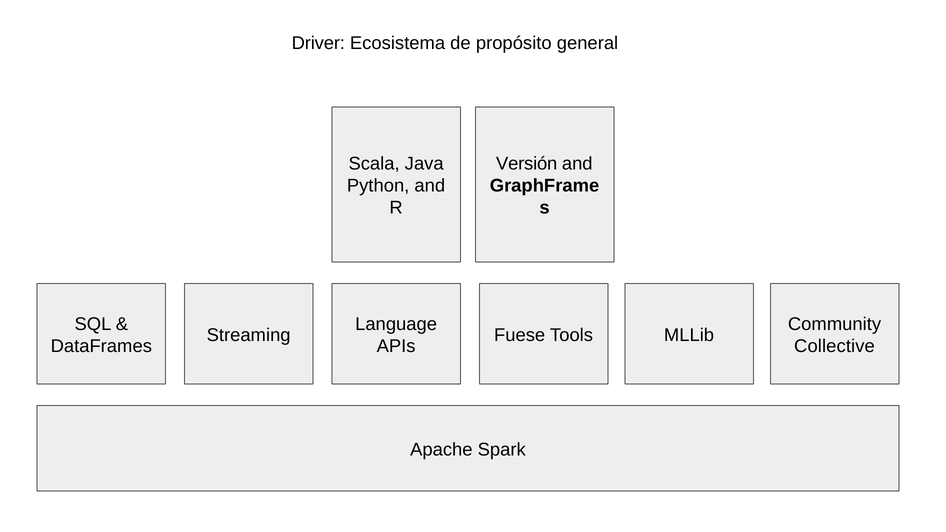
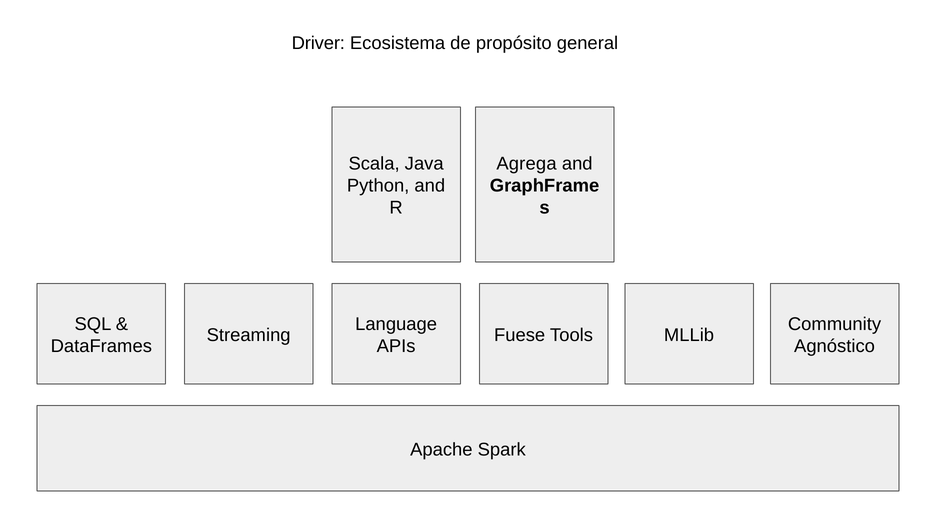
Versión: Versión -> Agrega
Collective: Collective -> Agnóstico
